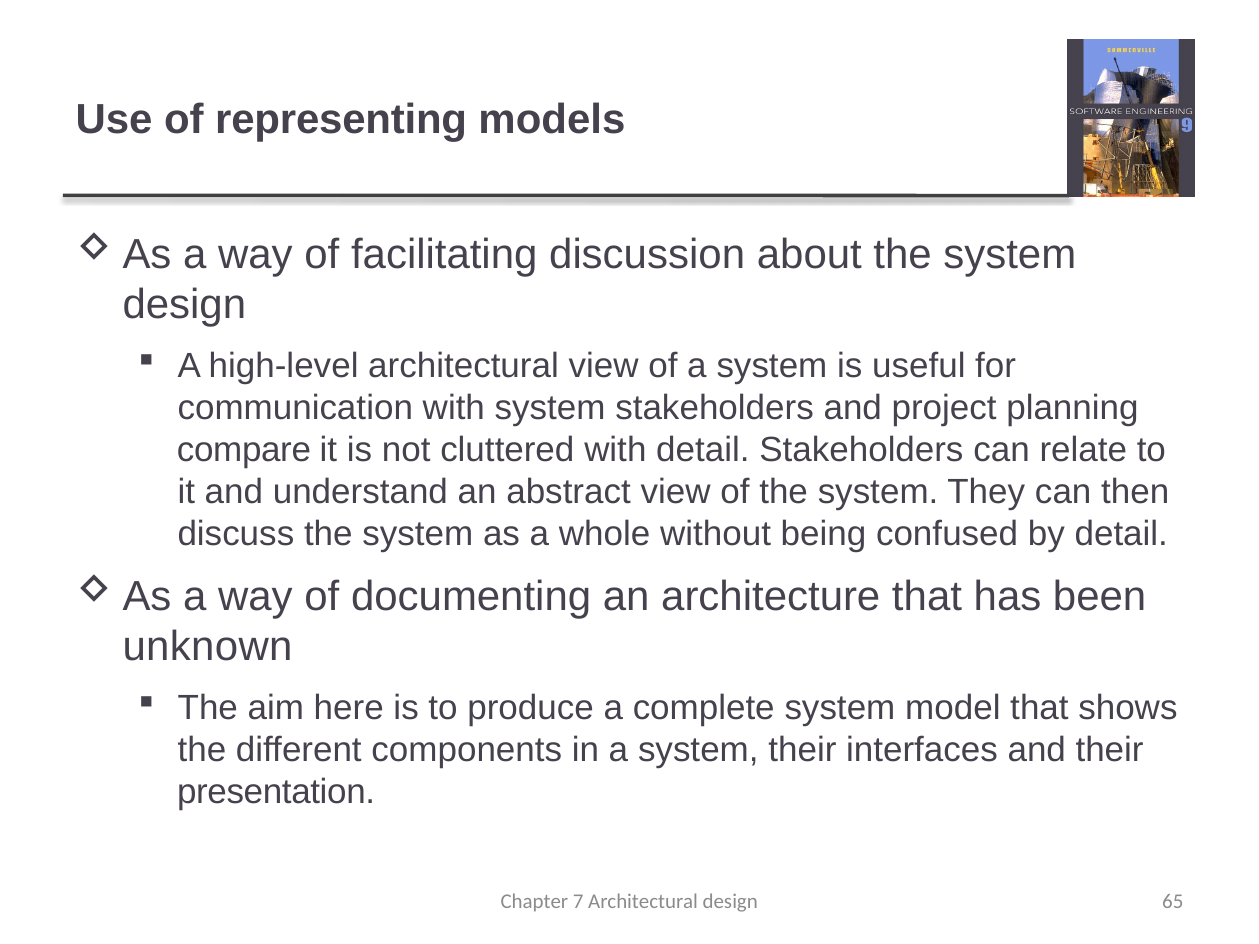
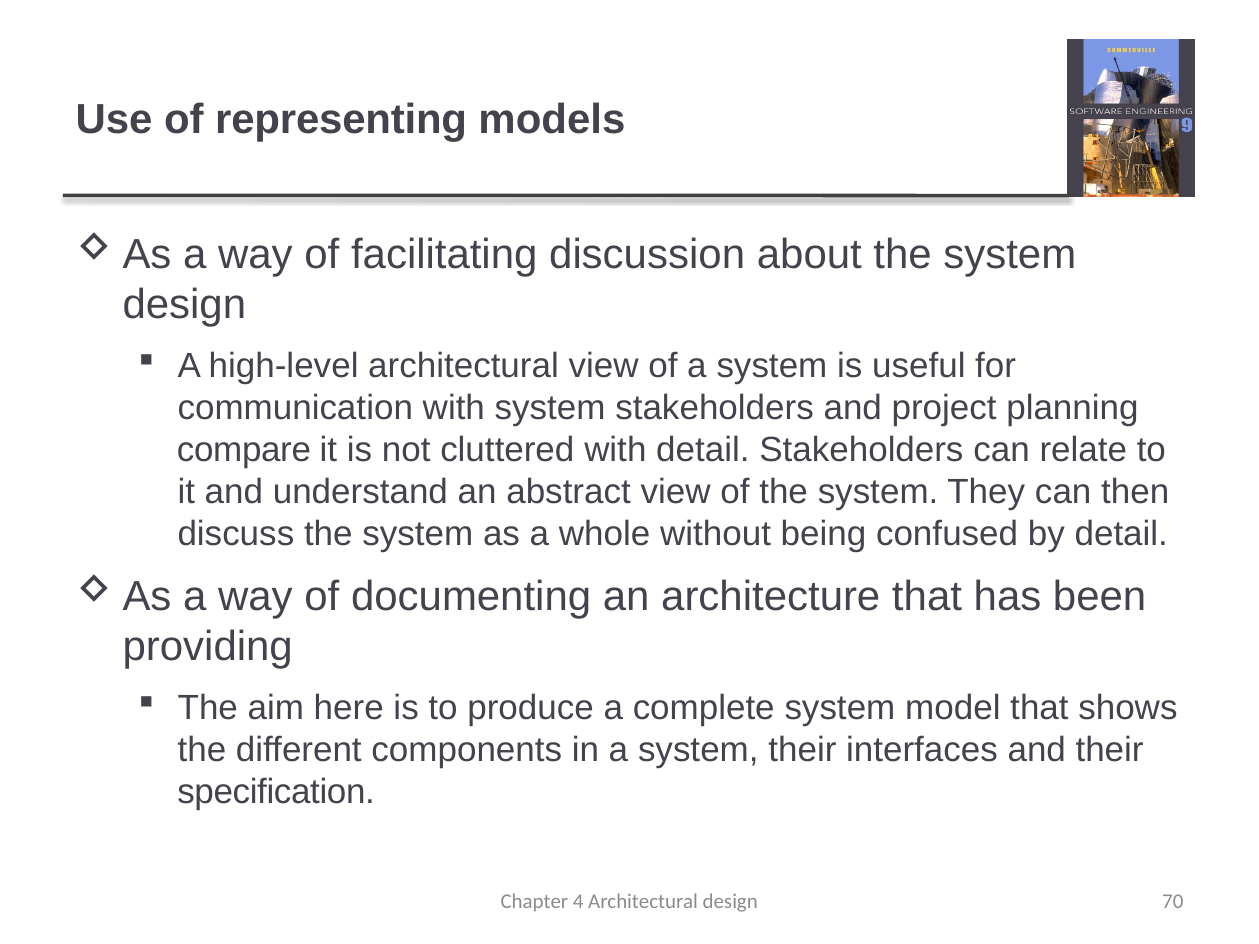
unknown: unknown -> providing
presentation: presentation -> specification
7: 7 -> 4
65: 65 -> 70
